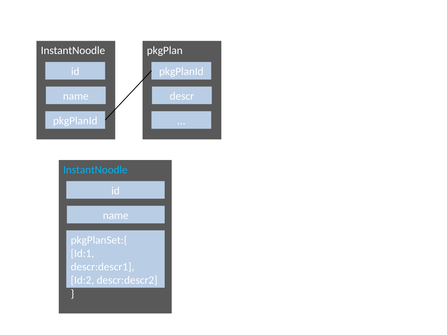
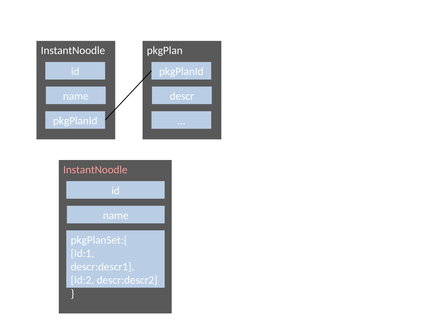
InstantNoodle at (95, 170) colour: light blue -> pink
